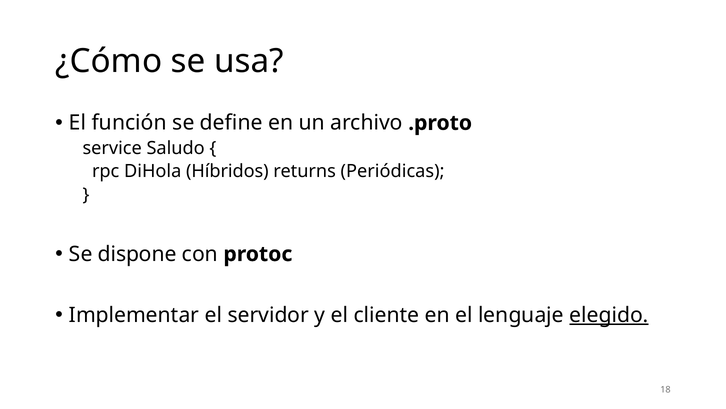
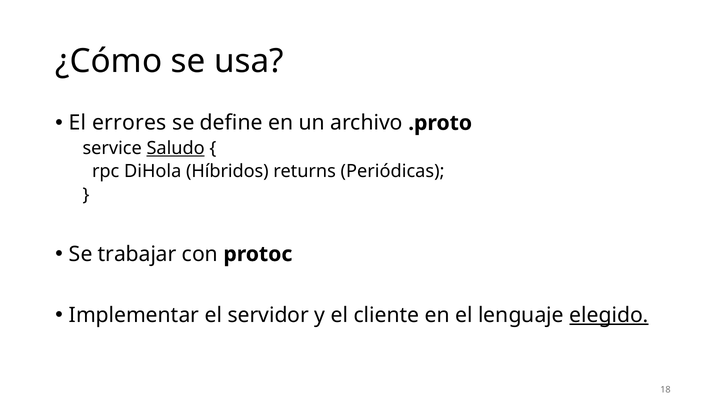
función: función -> errores
Saludo underline: none -> present
dispone: dispone -> trabajar
